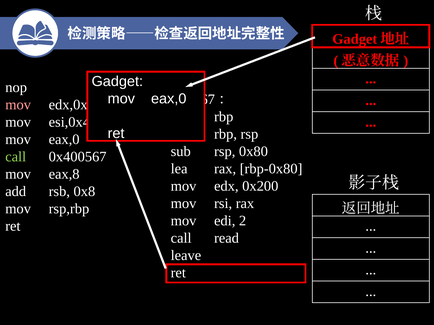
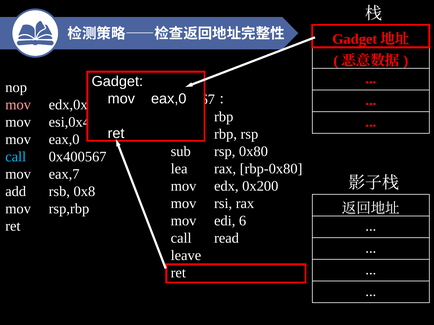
call at (16, 157) colour: light green -> light blue
eax,8: eax,8 -> eax,7
2: 2 -> 6
